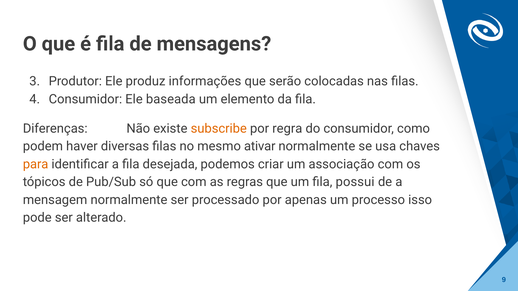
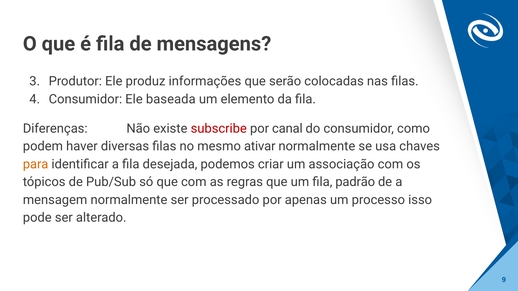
subscribe colour: orange -> red
regra: regra -> canal
possui: possui -> padrão
